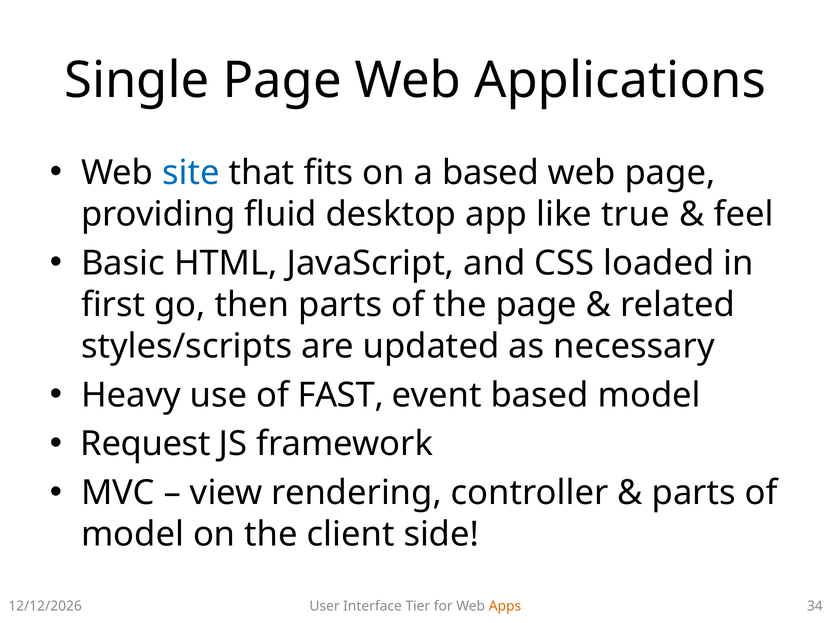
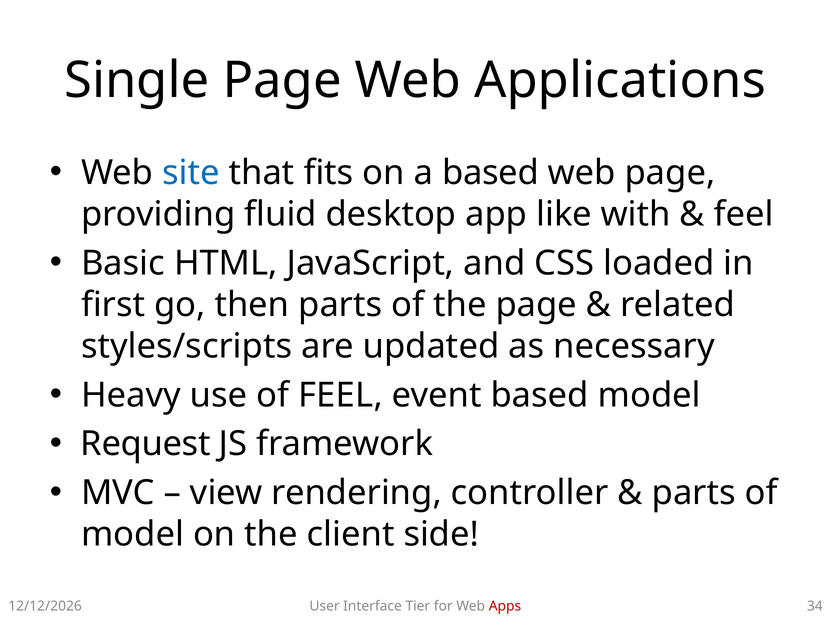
true: true -> with
of FAST: FAST -> FEEL
Apps colour: orange -> red
